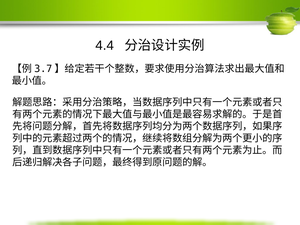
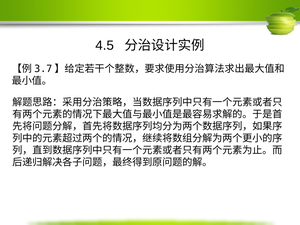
4.4: 4.4 -> 4.5
